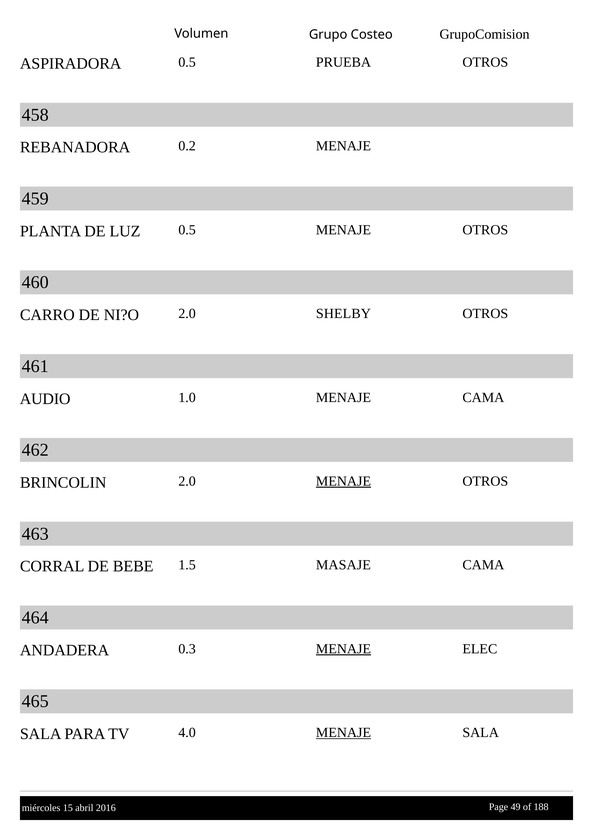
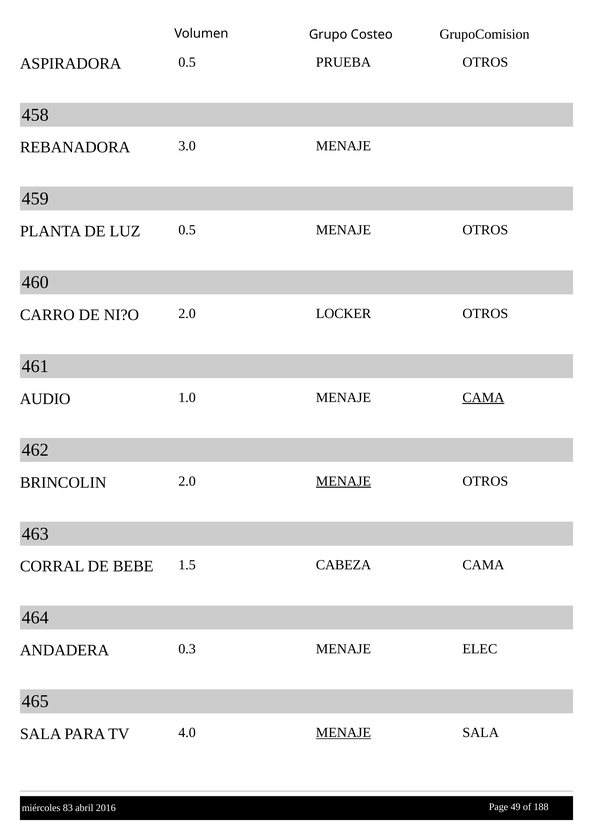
0.2: 0.2 -> 3.0
SHELBY: SHELBY -> LOCKER
CAMA at (483, 397) underline: none -> present
MASAJE: MASAJE -> CABEZA
MENAJE at (343, 648) underline: present -> none
15: 15 -> 83
